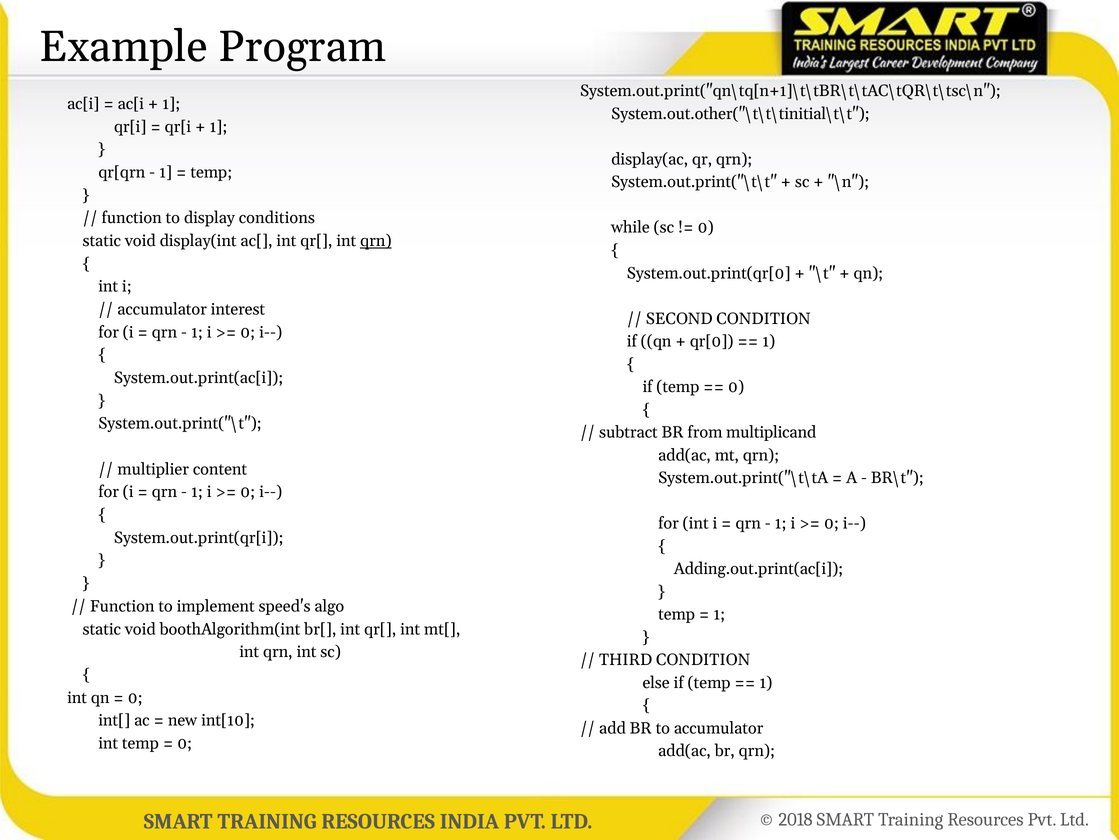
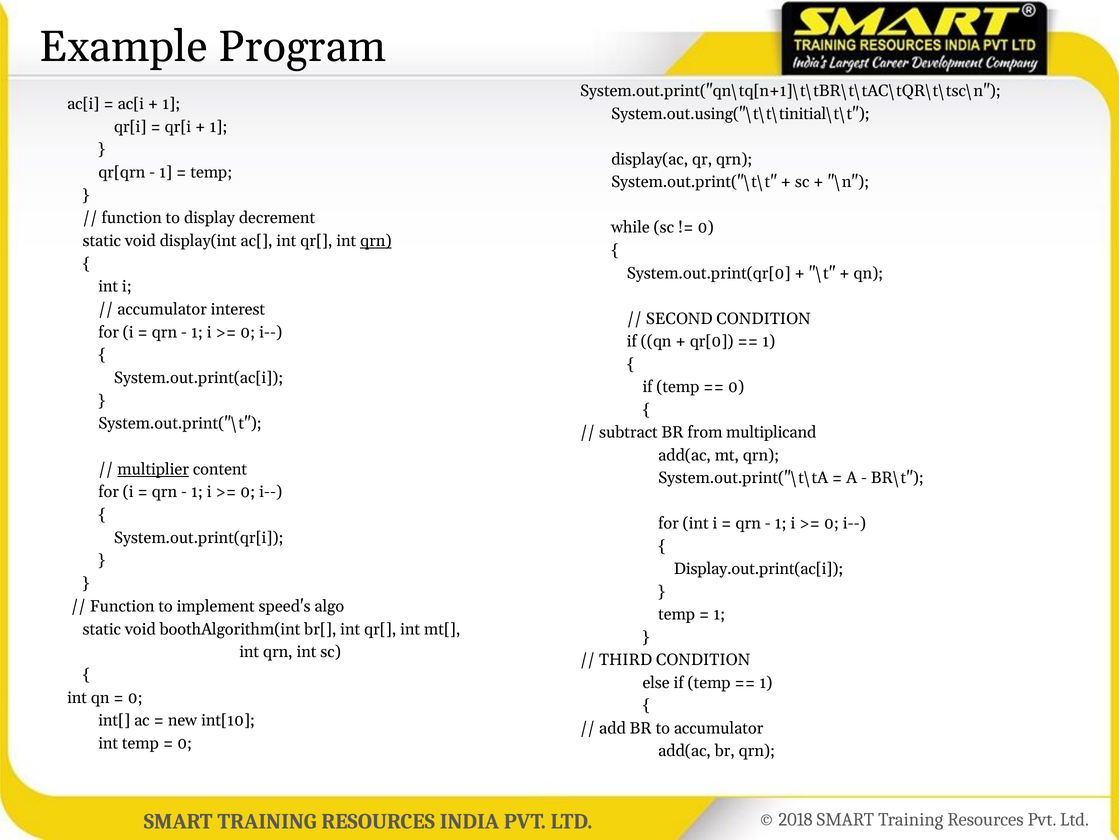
System.out.other("\t\t\tinitial\t\t: System.out.other("\t\t\tinitial\t\t -> System.out.using("\t\t\tinitial\t\t
conditions: conditions -> decrement
multiplier underline: none -> present
Adding.out.print(ac[i: Adding.out.print(ac[i -> Display.out.print(ac[i
